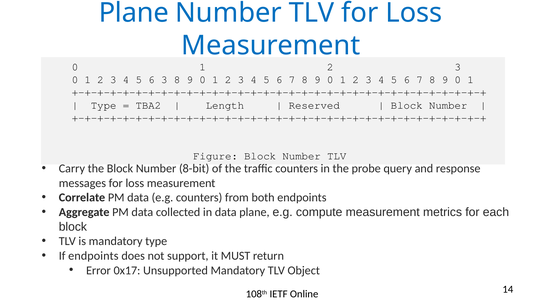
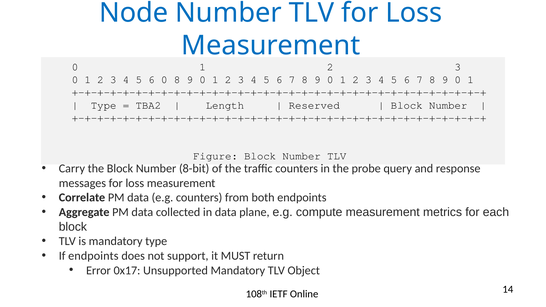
Plane at (134, 13): Plane -> Node
6 3: 3 -> 0
